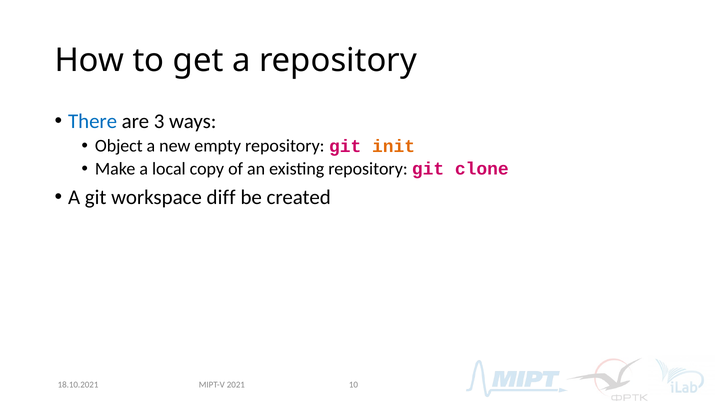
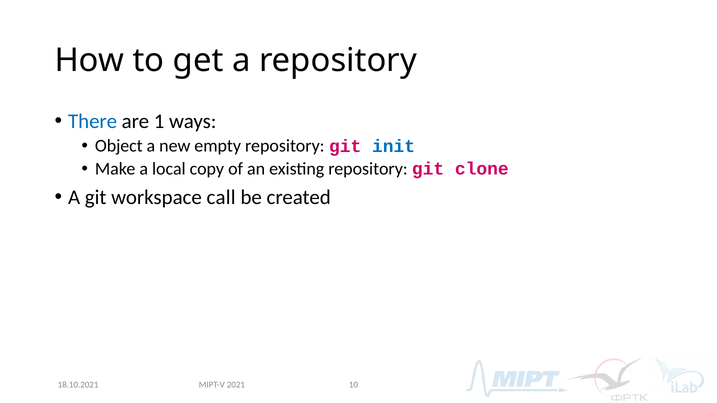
3: 3 -> 1
init colour: orange -> blue
diff: diff -> call
